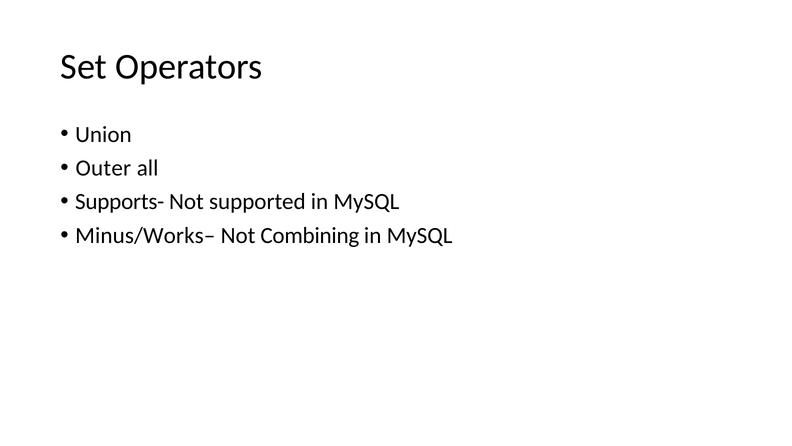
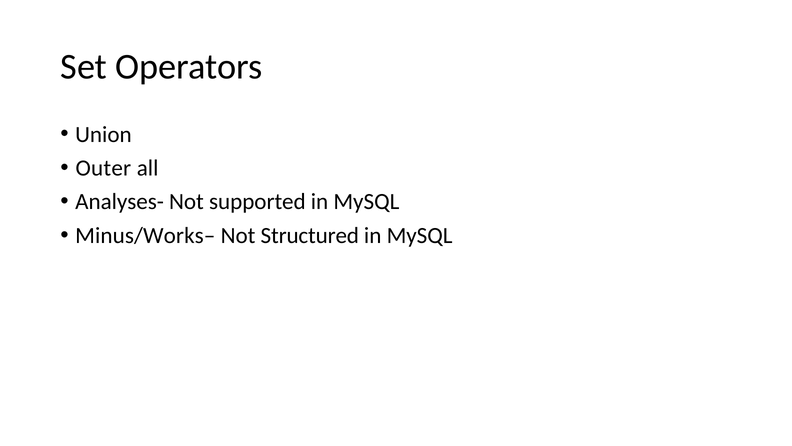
Supports-: Supports- -> Analyses-
Combining: Combining -> Structured
